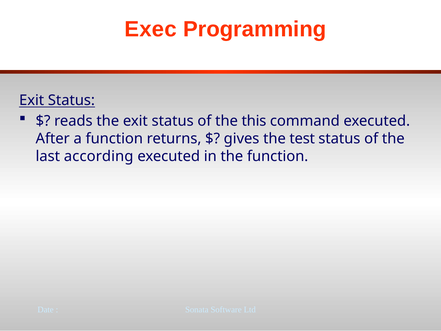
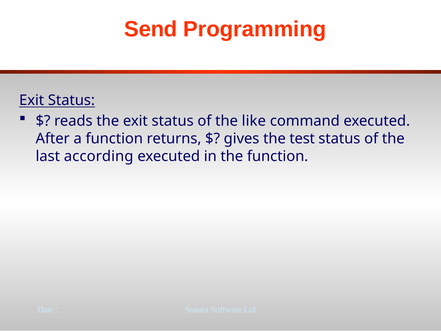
Exec: Exec -> Send
this: this -> like
